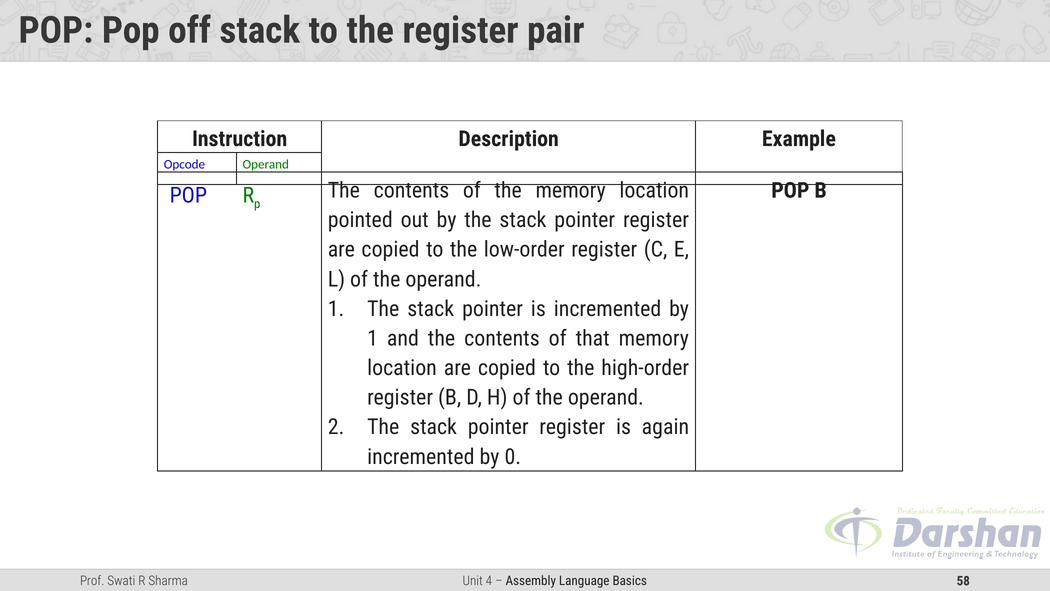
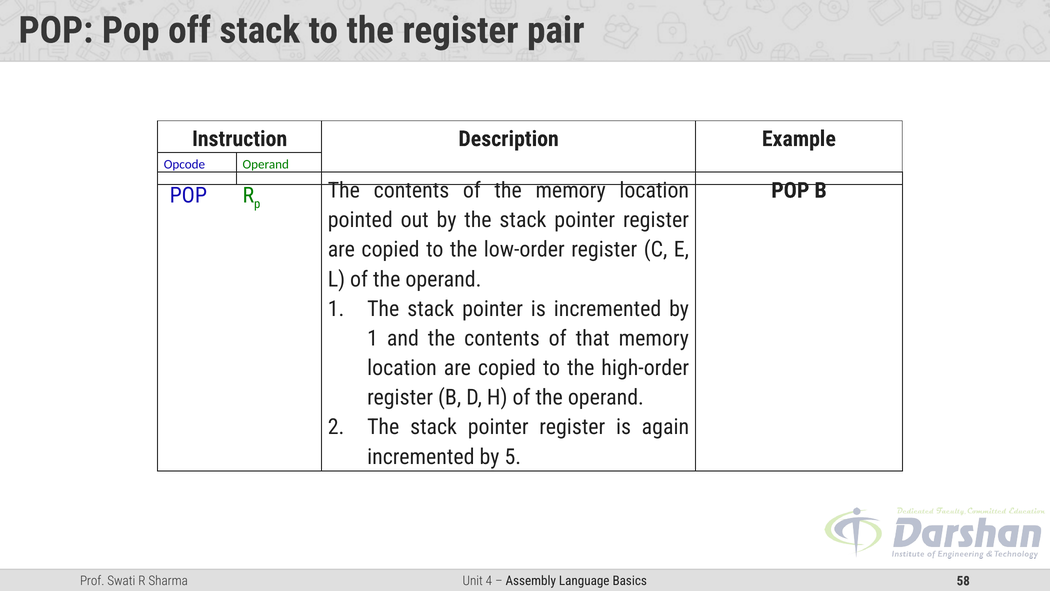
0: 0 -> 5
